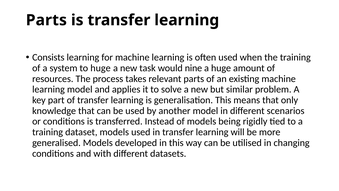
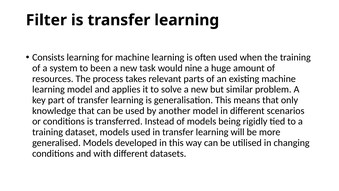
Parts at (46, 20): Parts -> Filter
to huge: huge -> been
